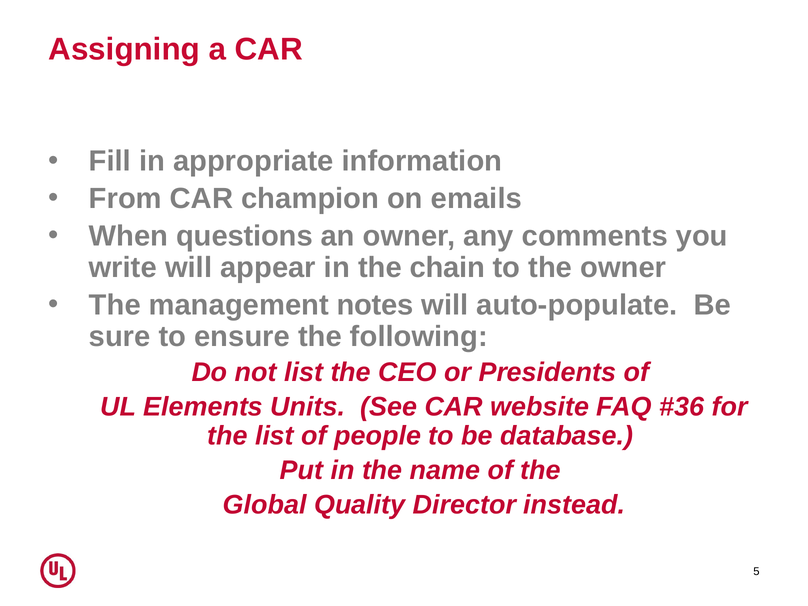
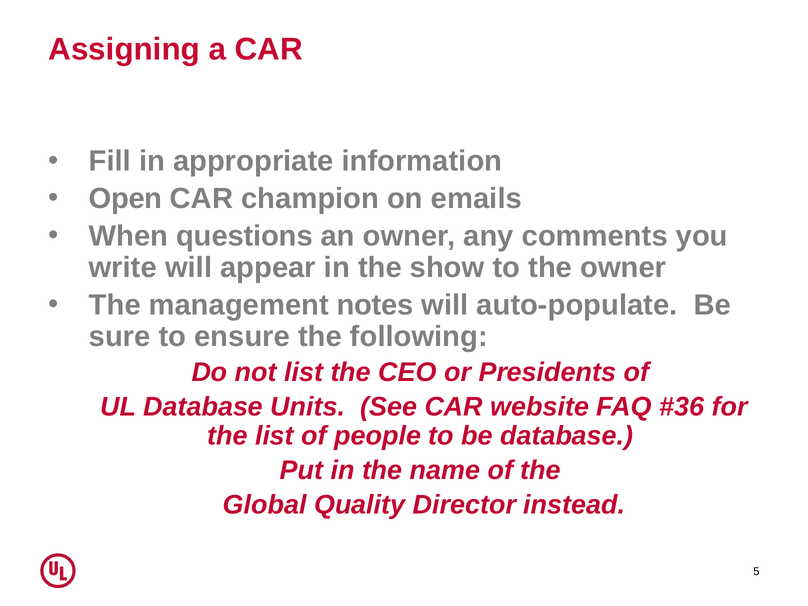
From: From -> Open
chain: chain -> show
UL Elements: Elements -> Database
